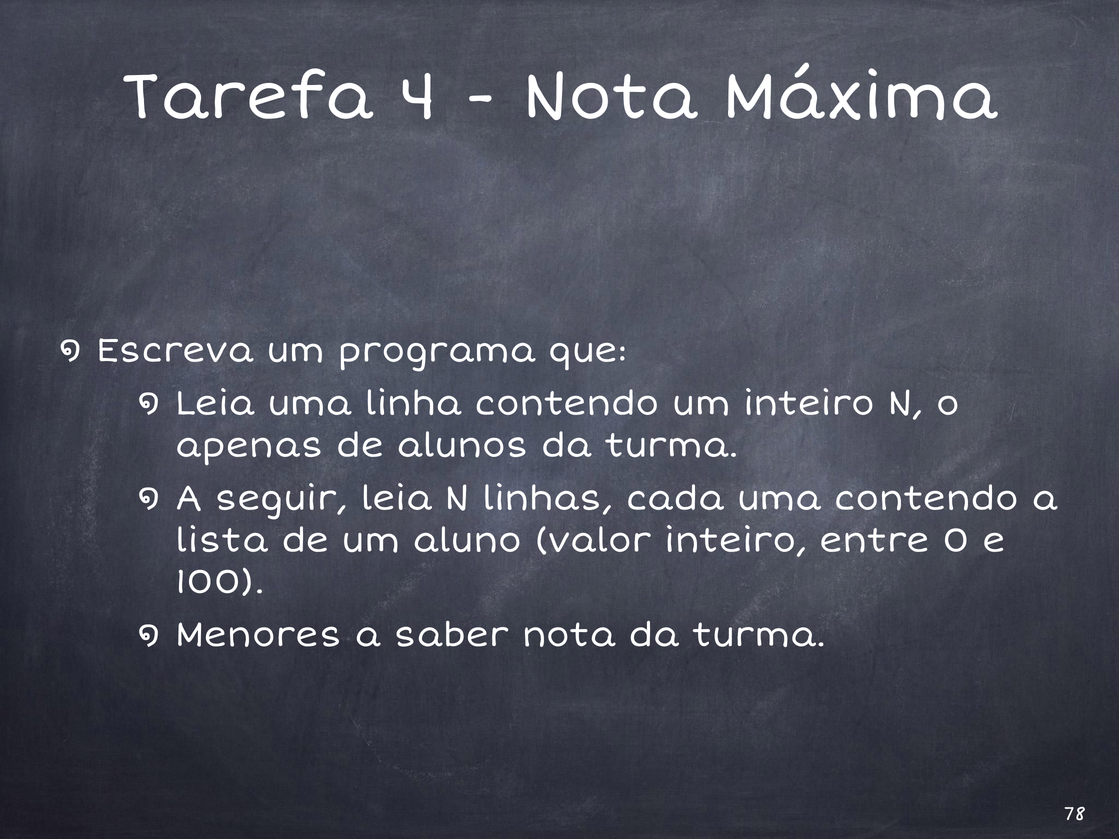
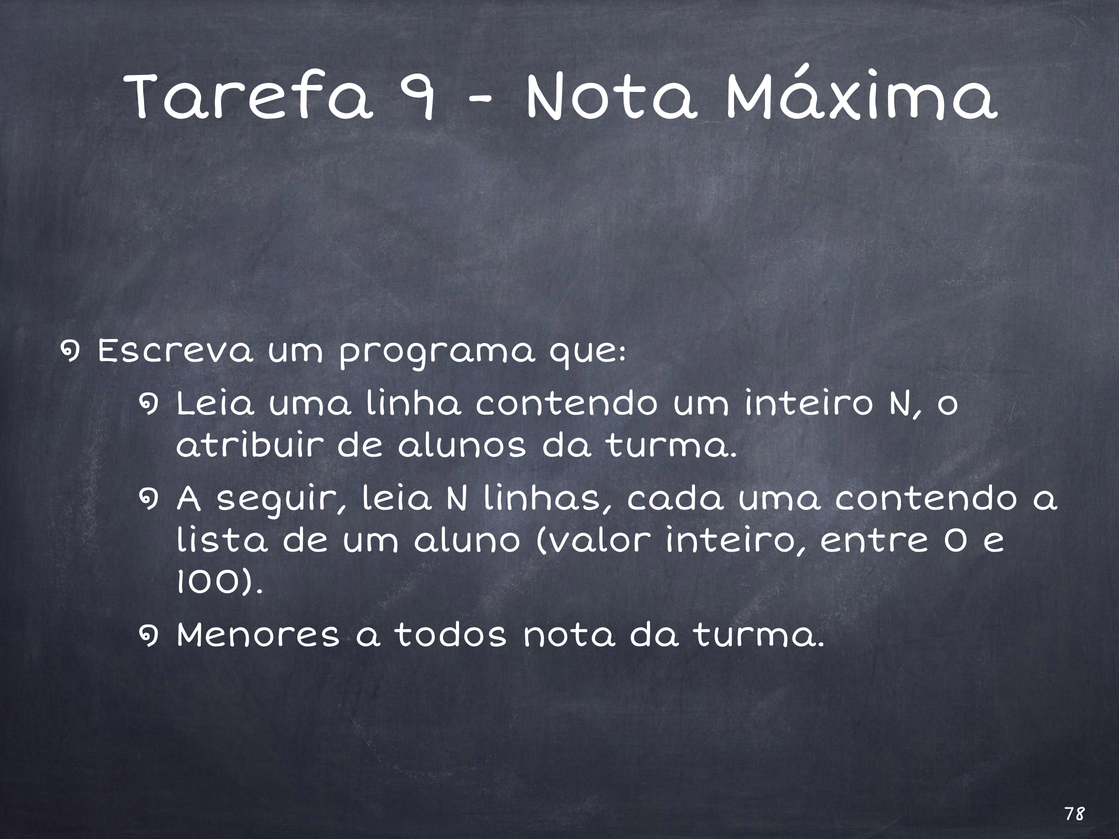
4: 4 -> 9
apenas: apenas -> atribuir
saber: saber -> todos
